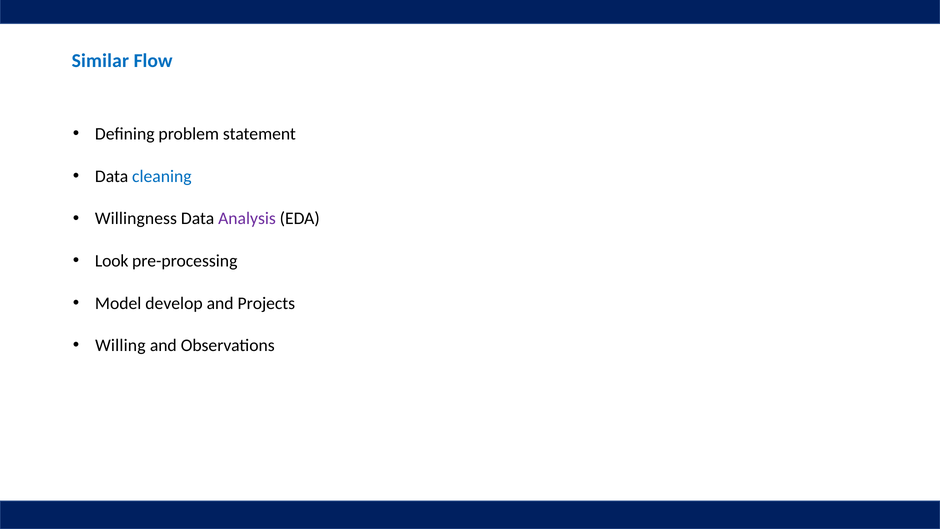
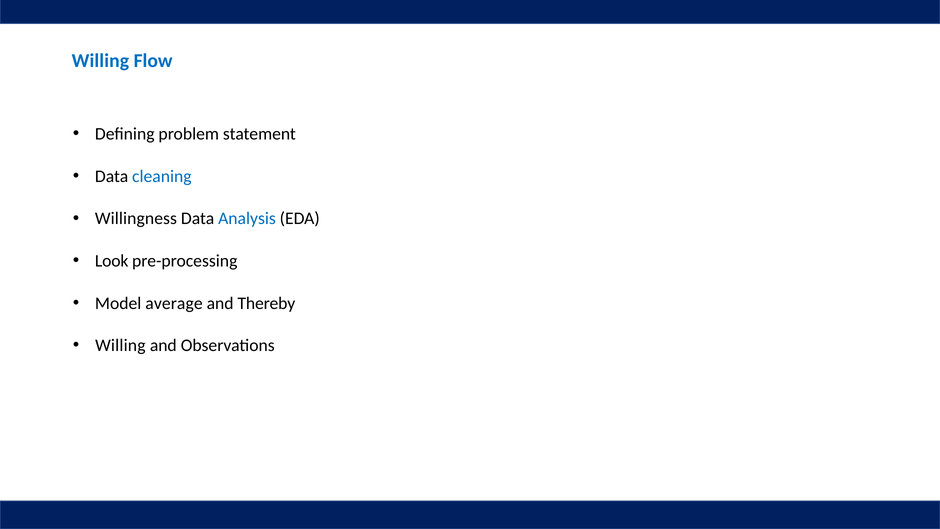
Similar at (100, 61): Similar -> Willing
Analysis colour: purple -> blue
develop: develop -> average
Projects: Projects -> Thereby
